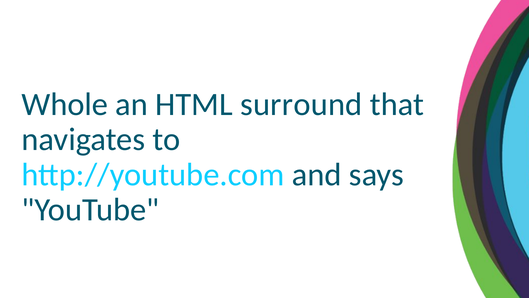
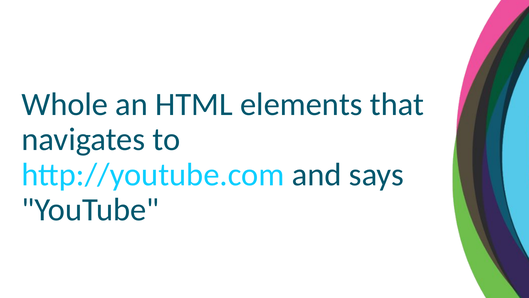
surround: surround -> elements
